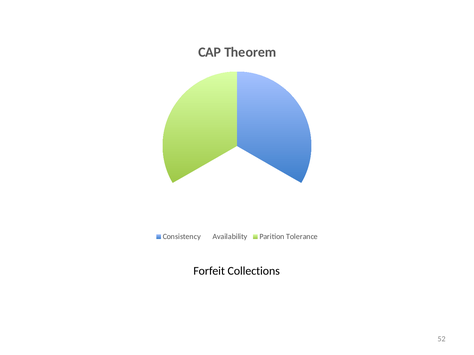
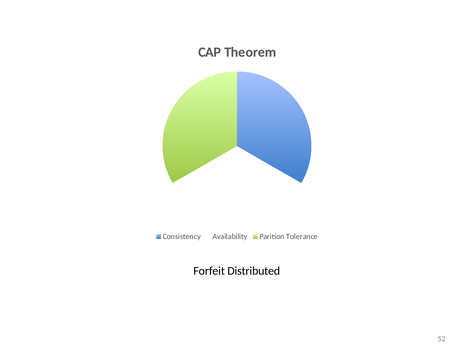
Collections: Collections -> Distributed
